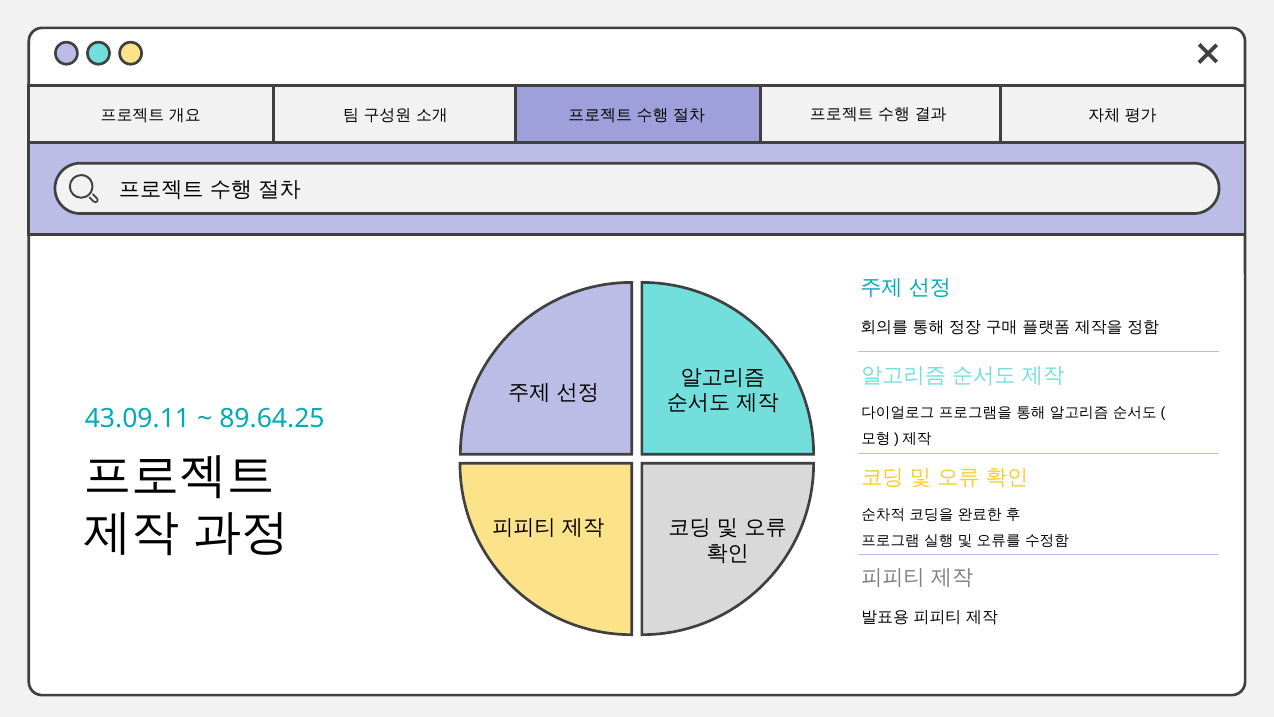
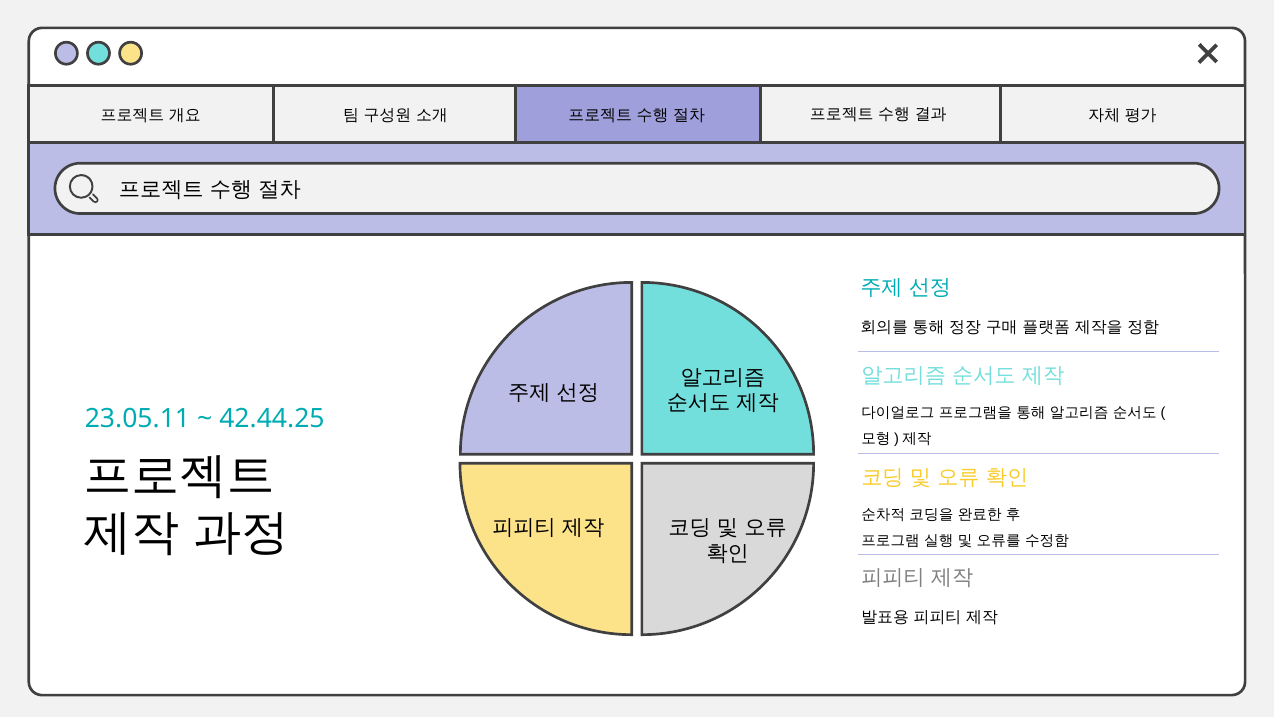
43.09.11: 43.09.11 -> 23.05.11
89.64.25: 89.64.25 -> 42.44.25
